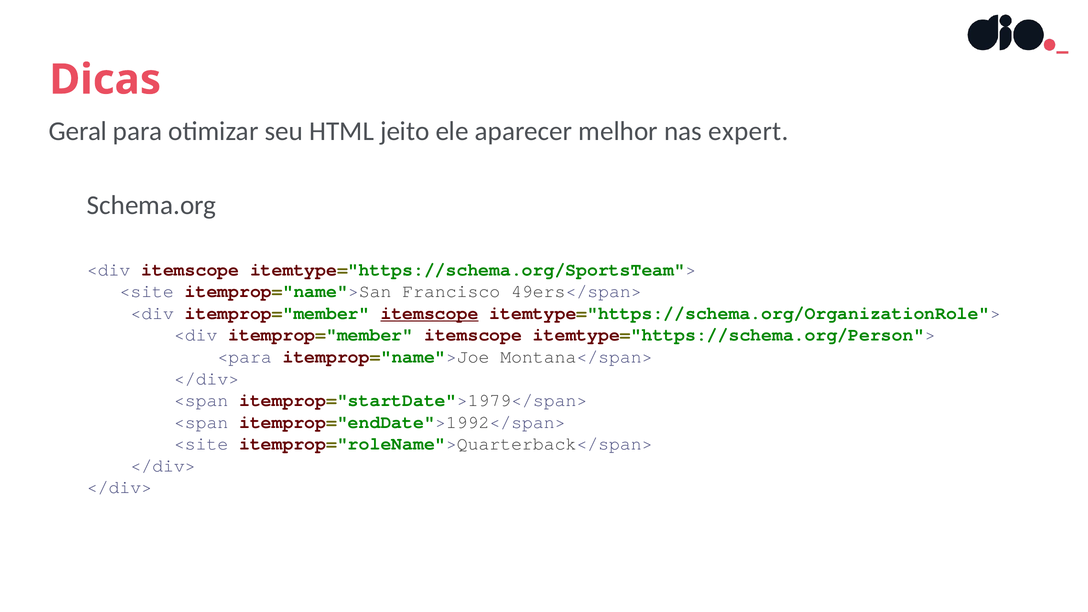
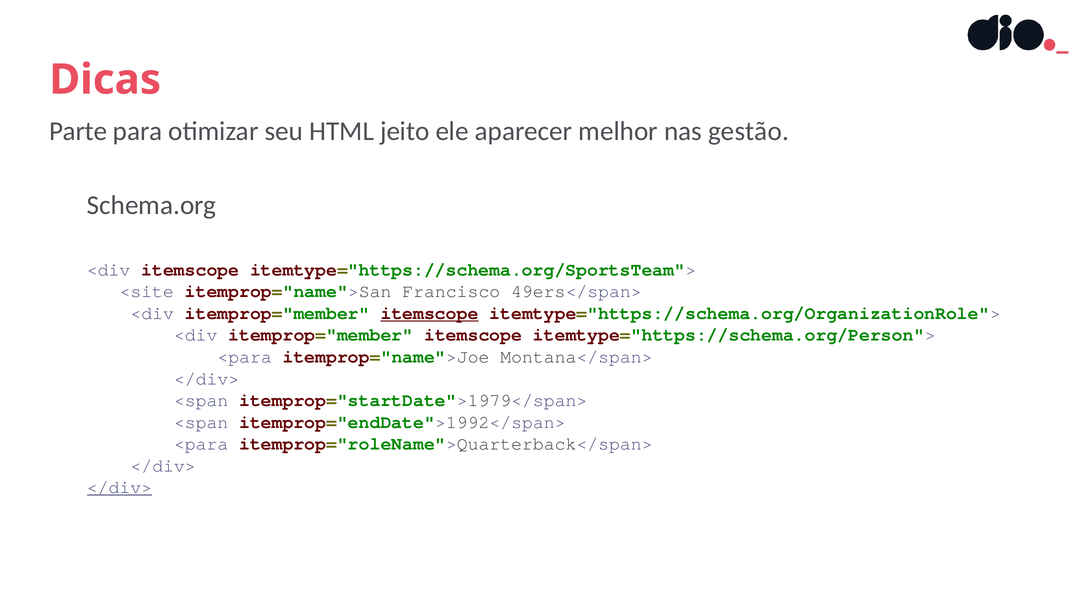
Geral: Geral -> Parte
expert: expert -> gestão
<site at (201, 444): <site -> <para
</div> at (119, 487) underline: none -> present
